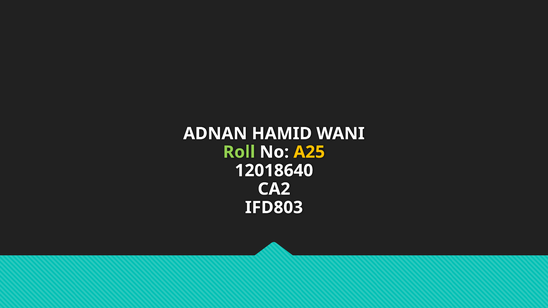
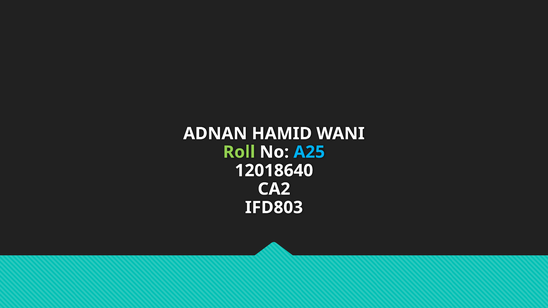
A25 colour: yellow -> light blue
